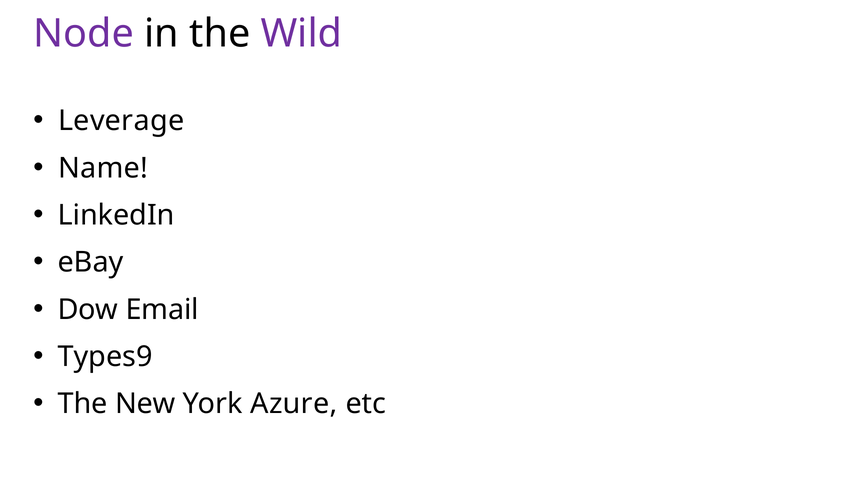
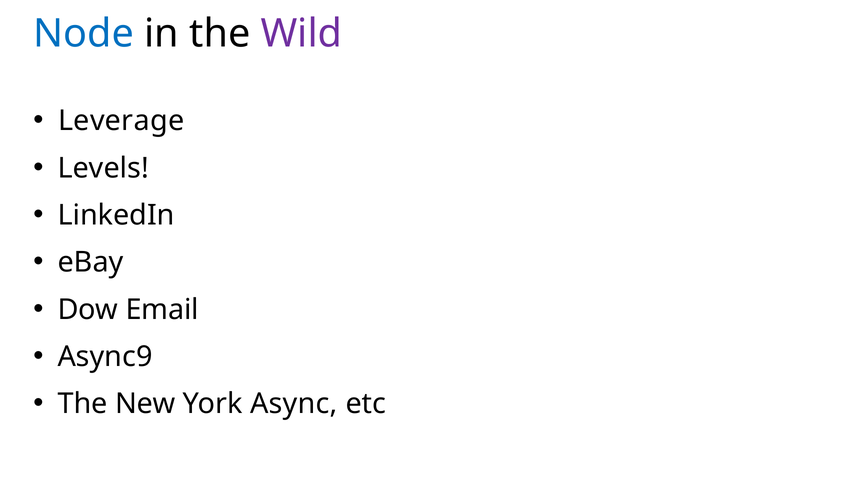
Node colour: purple -> blue
Name: Name -> Levels
Types9: Types9 -> Async9
Azure: Azure -> Async
